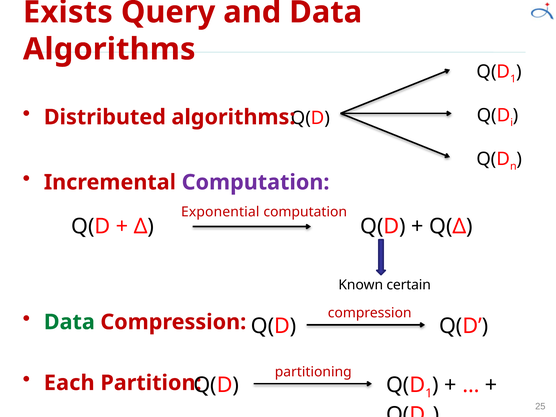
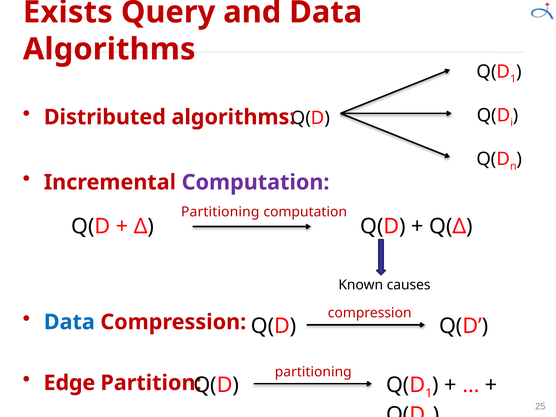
Exponential at (220, 212): Exponential -> Partitioning
certain: certain -> causes
Data at (69, 322) colour: green -> blue
Each: Each -> Edge
